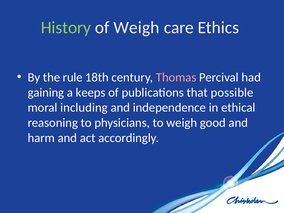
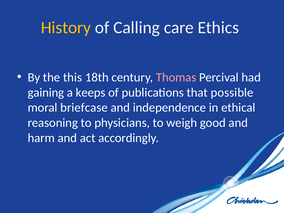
History colour: light green -> yellow
of Weigh: Weigh -> Calling
rule: rule -> this
including: including -> briefcase
